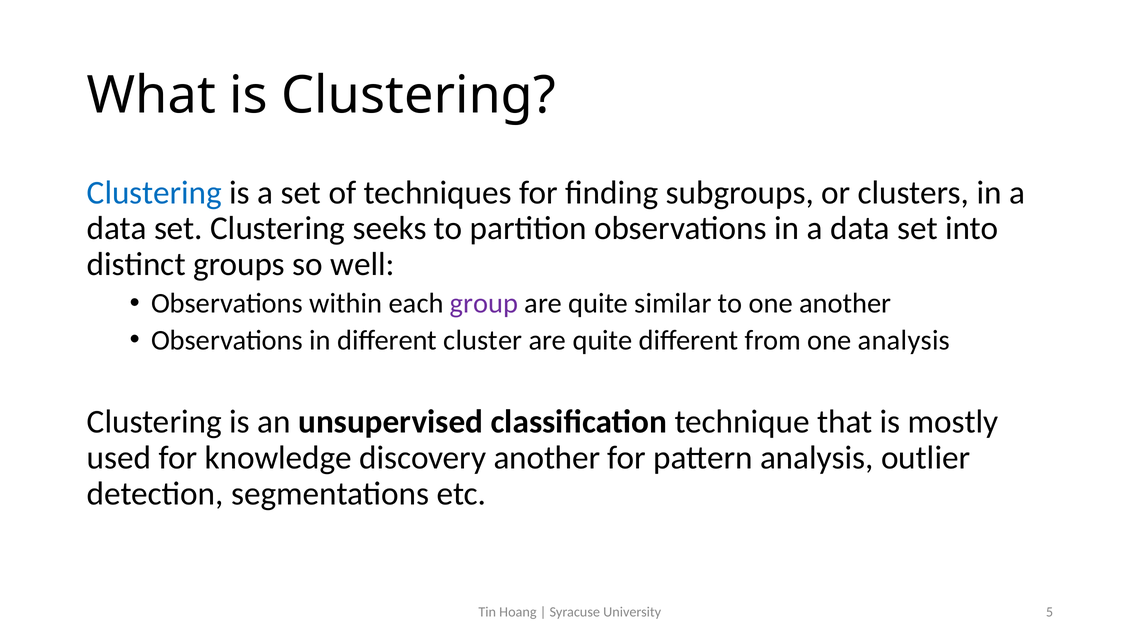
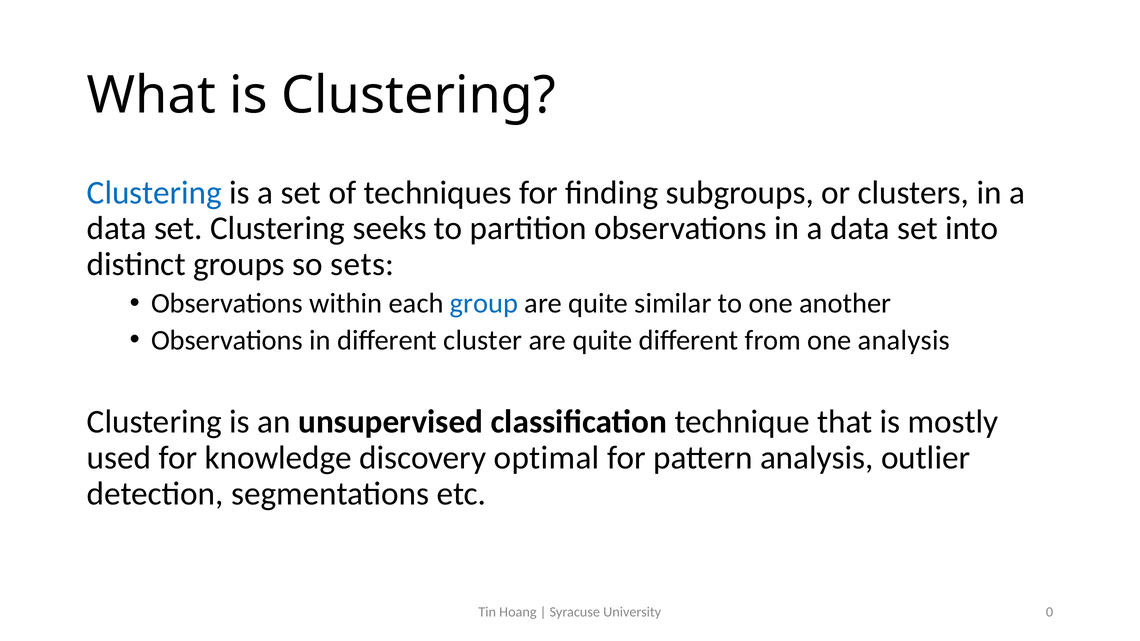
well: well -> sets
group colour: purple -> blue
discovery another: another -> optimal
5: 5 -> 0
